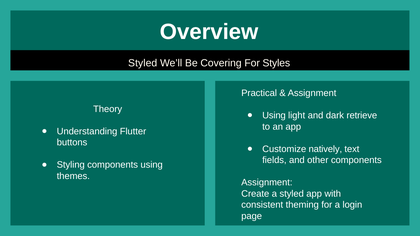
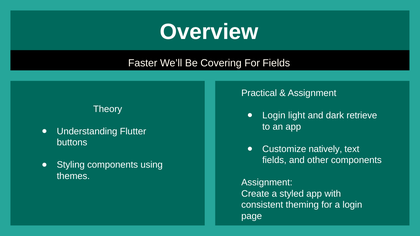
Styled at (143, 63): Styled -> Faster
For Styles: Styles -> Fields
Using at (274, 116): Using -> Login
